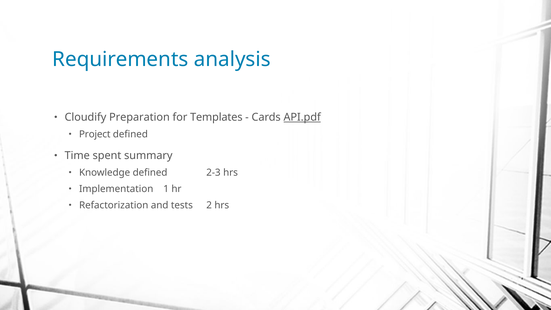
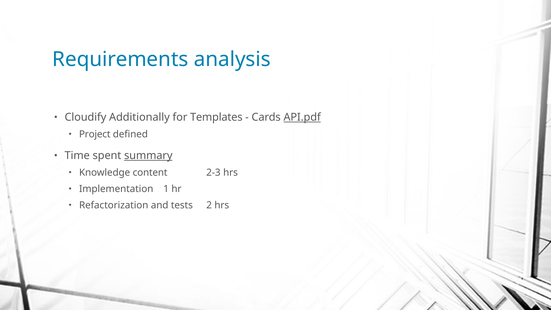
Preparation: Preparation -> Additionally
summary underline: none -> present
Knowledge defined: defined -> content
